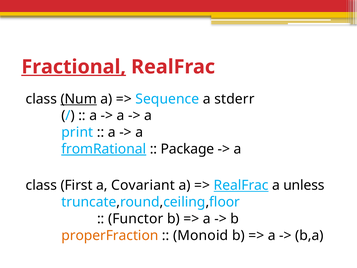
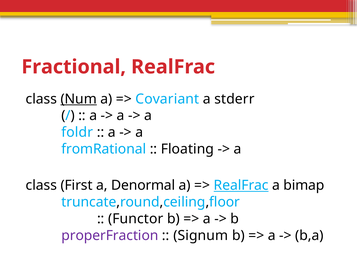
Fractional underline: present -> none
Sequence: Sequence -> Covariant
print: print -> foldr
fromRational underline: present -> none
Package: Package -> Floating
Covariant: Covariant -> Denormal
unless: unless -> bimap
properFraction colour: orange -> purple
Monoid: Monoid -> Signum
